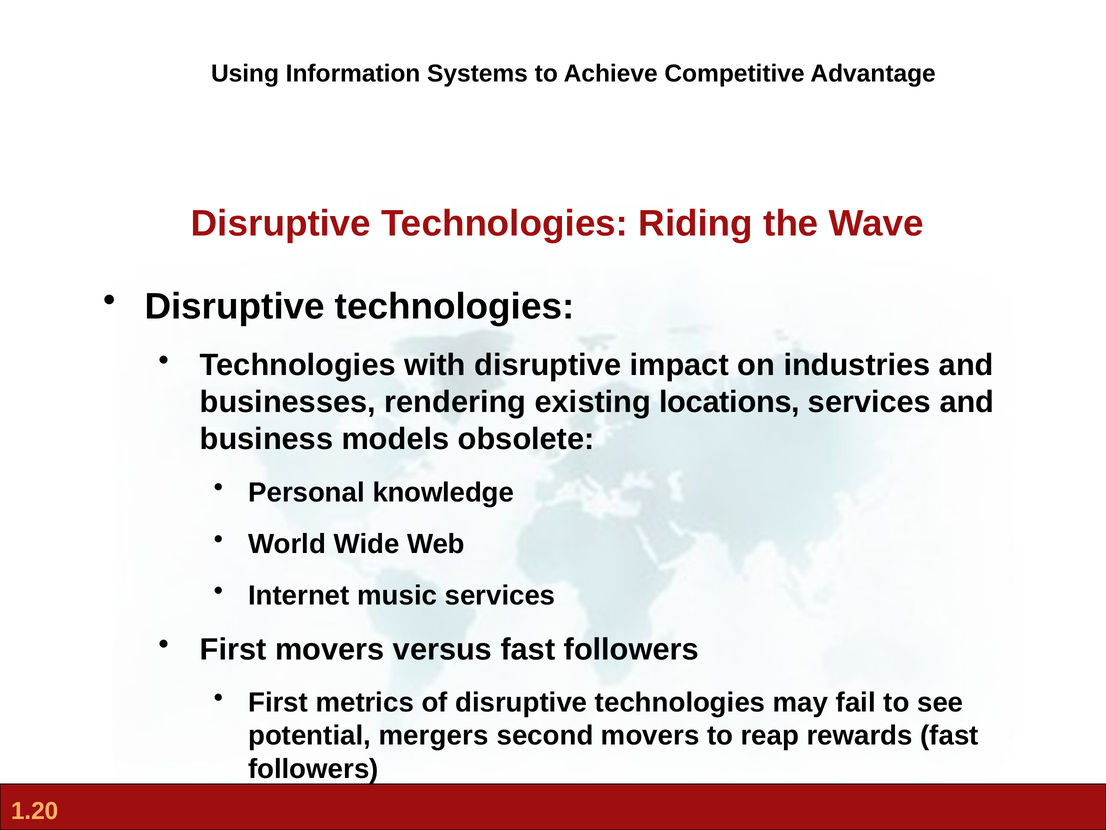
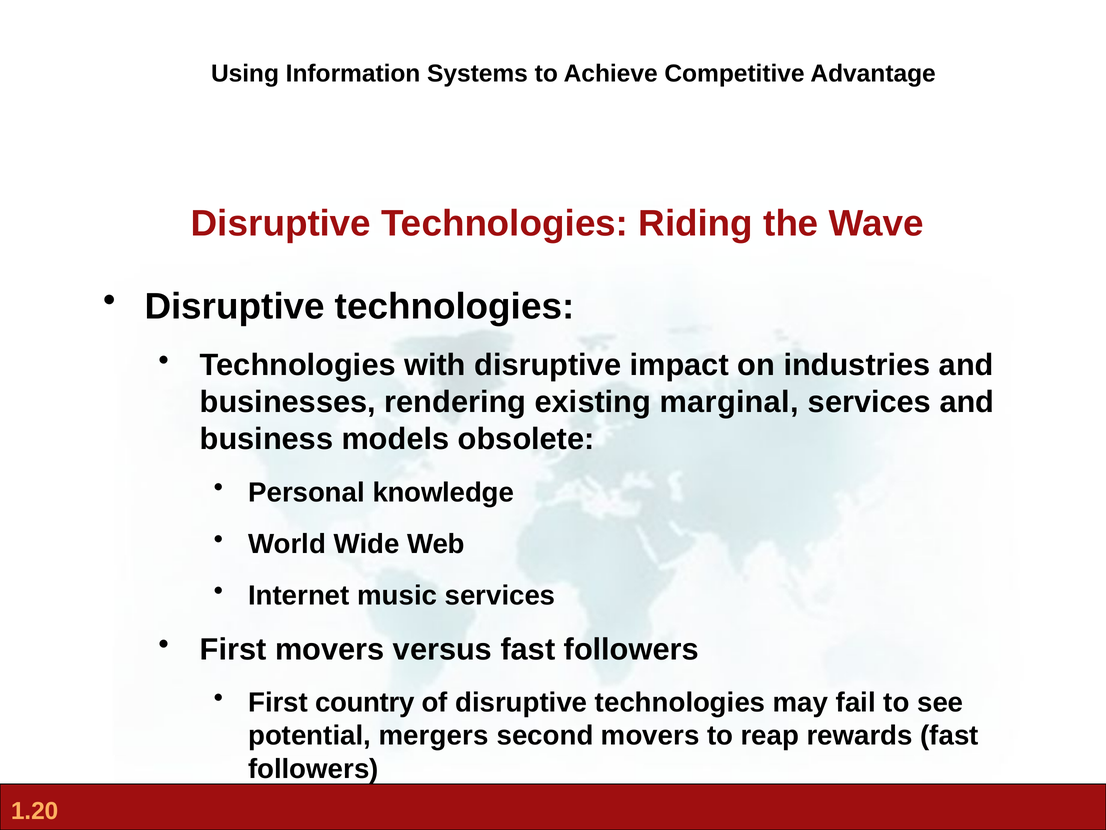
locations: locations -> marginal
metrics: metrics -> country
